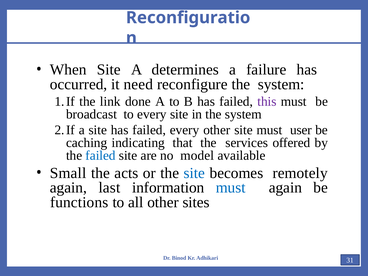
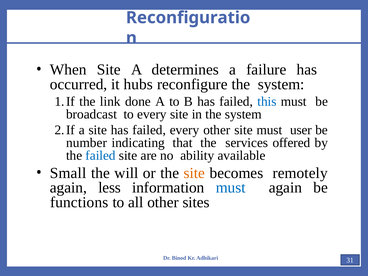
need: need -> hubs
this colour: purple -> blue
caching: caching -> number
model: model -> ability
acts: acts -> will
site at (194, 173) colour: blue -> orange
last: last -> less
